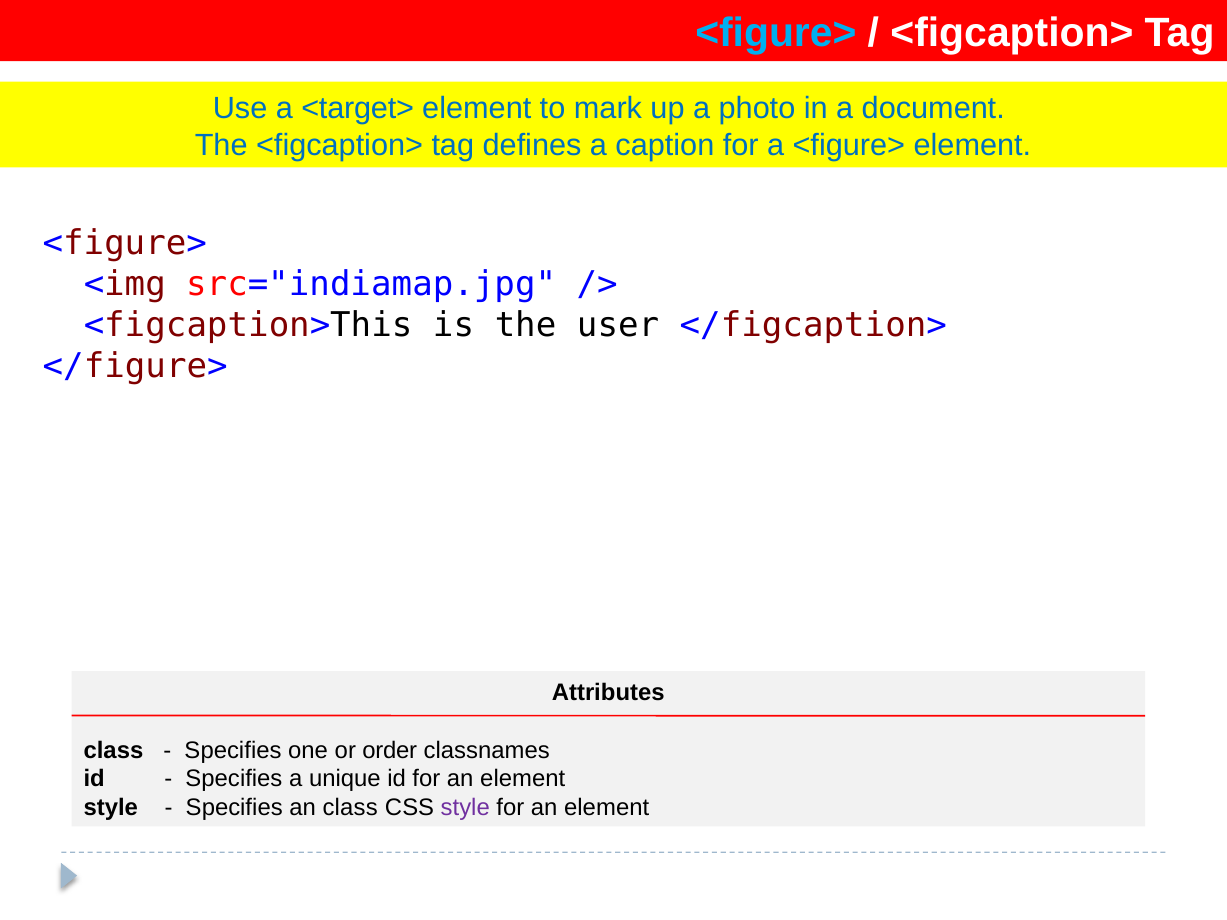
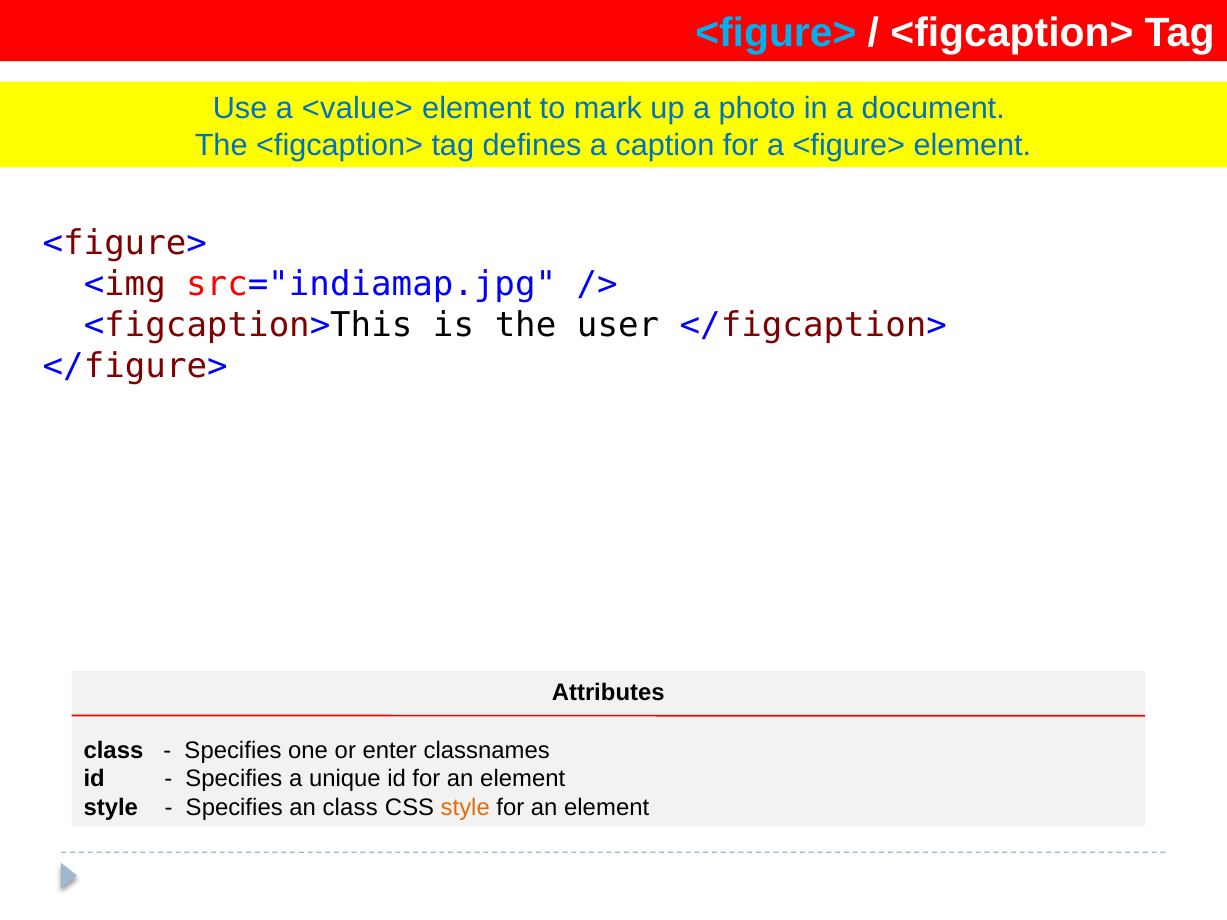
<target>: <target> -> <value>
order: order -> enter
style at (465, 808) colour: purple -> orange
